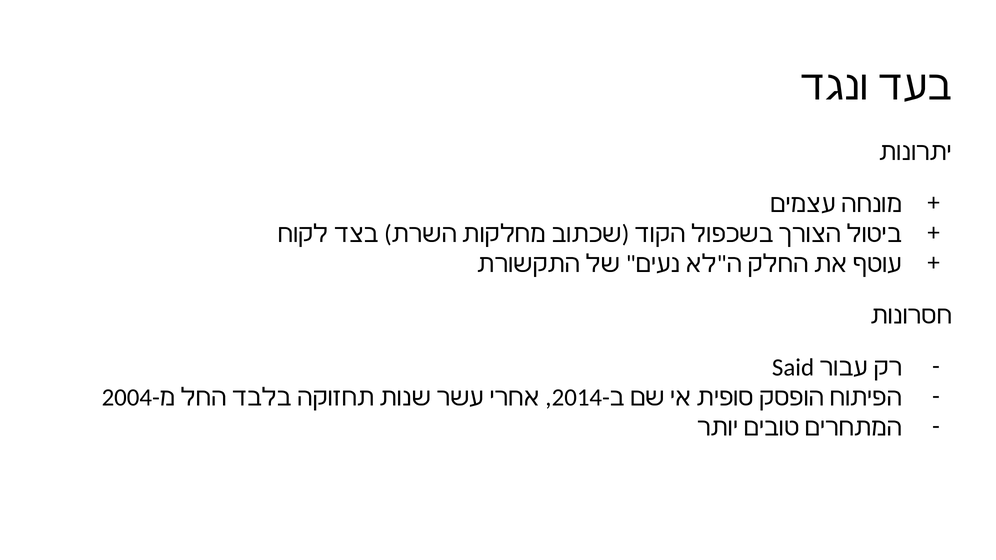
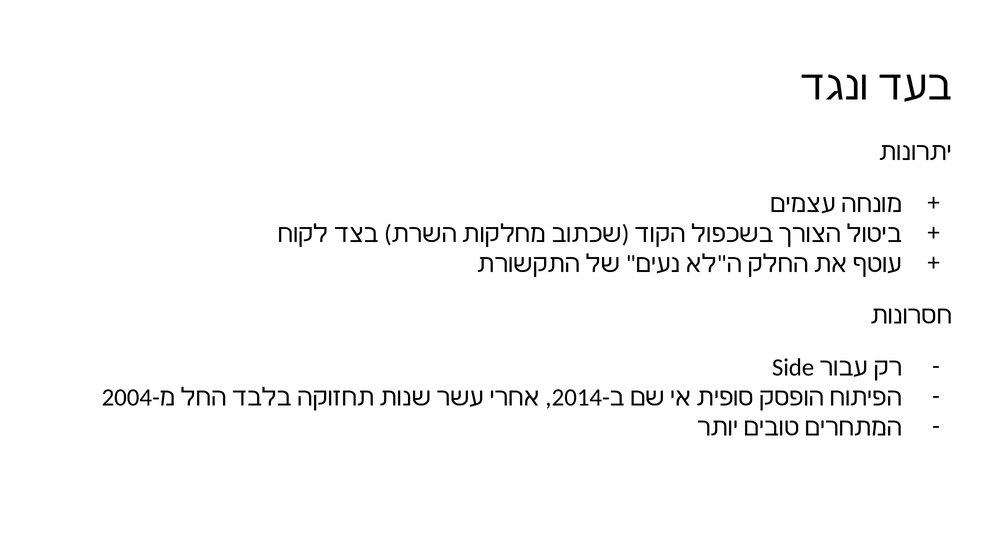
Said: Said -> Side
